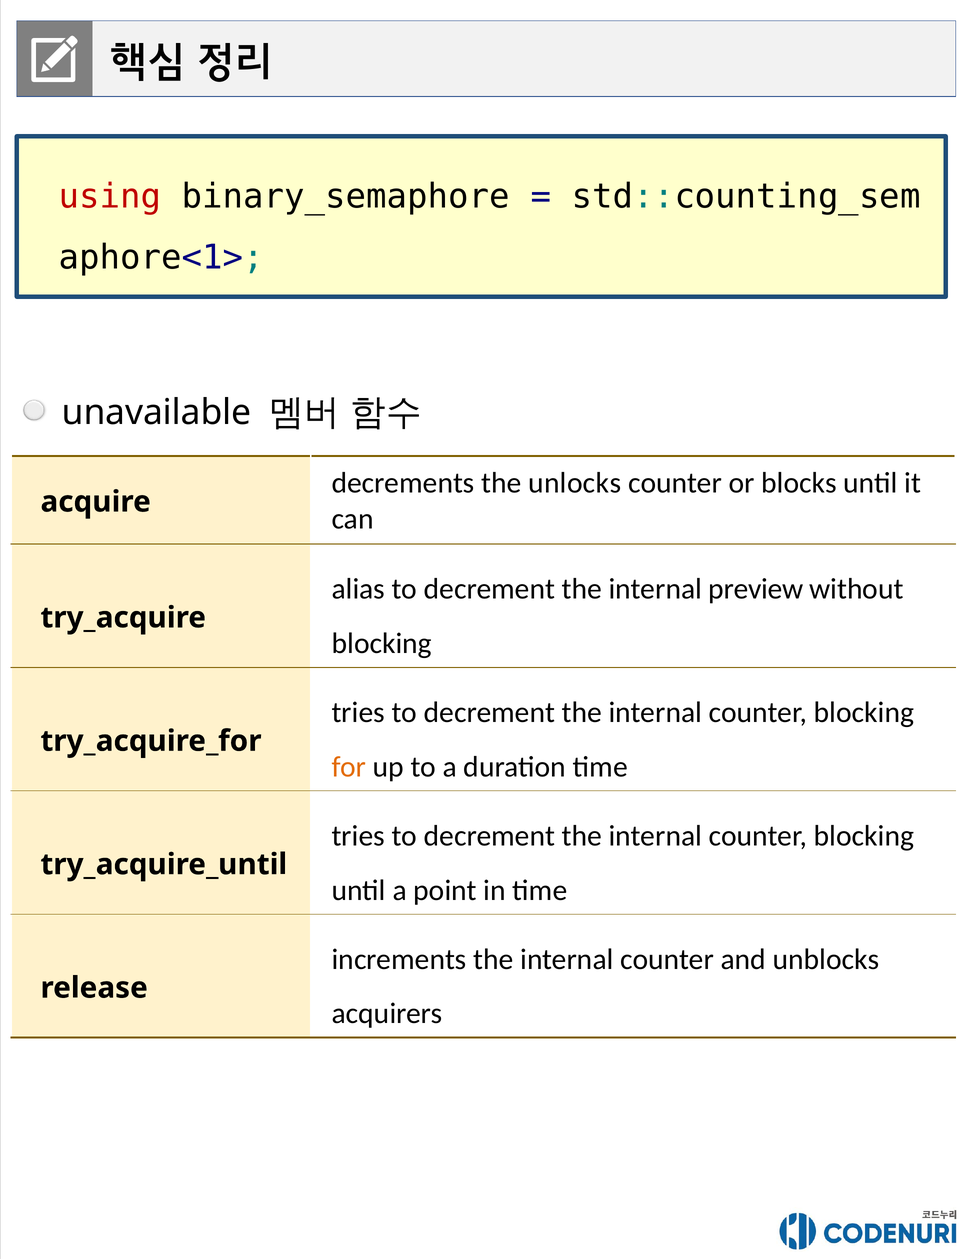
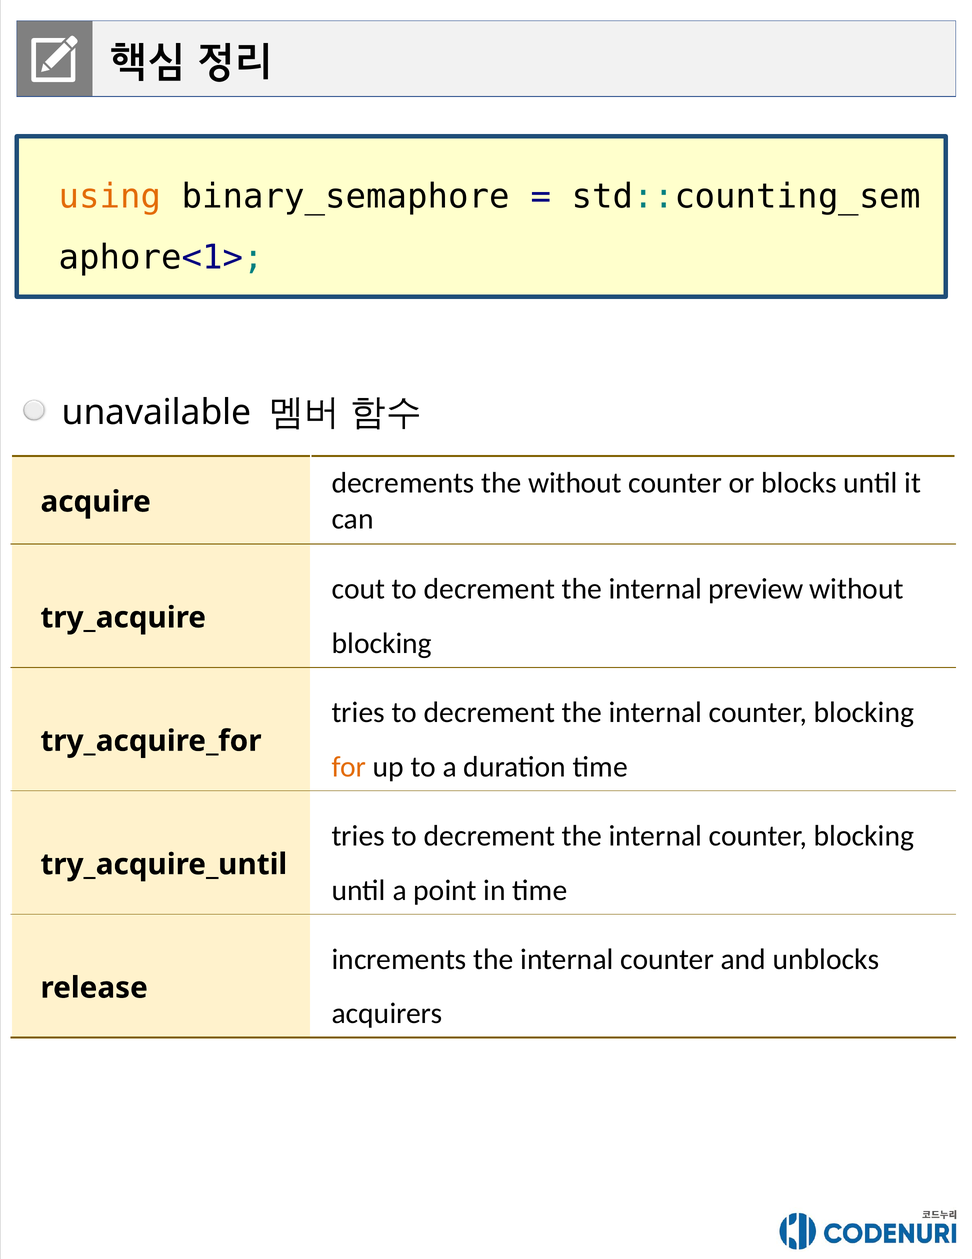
using colour: red -> orange
the unlocks: unlocks -> without
alias: alias -> cout
